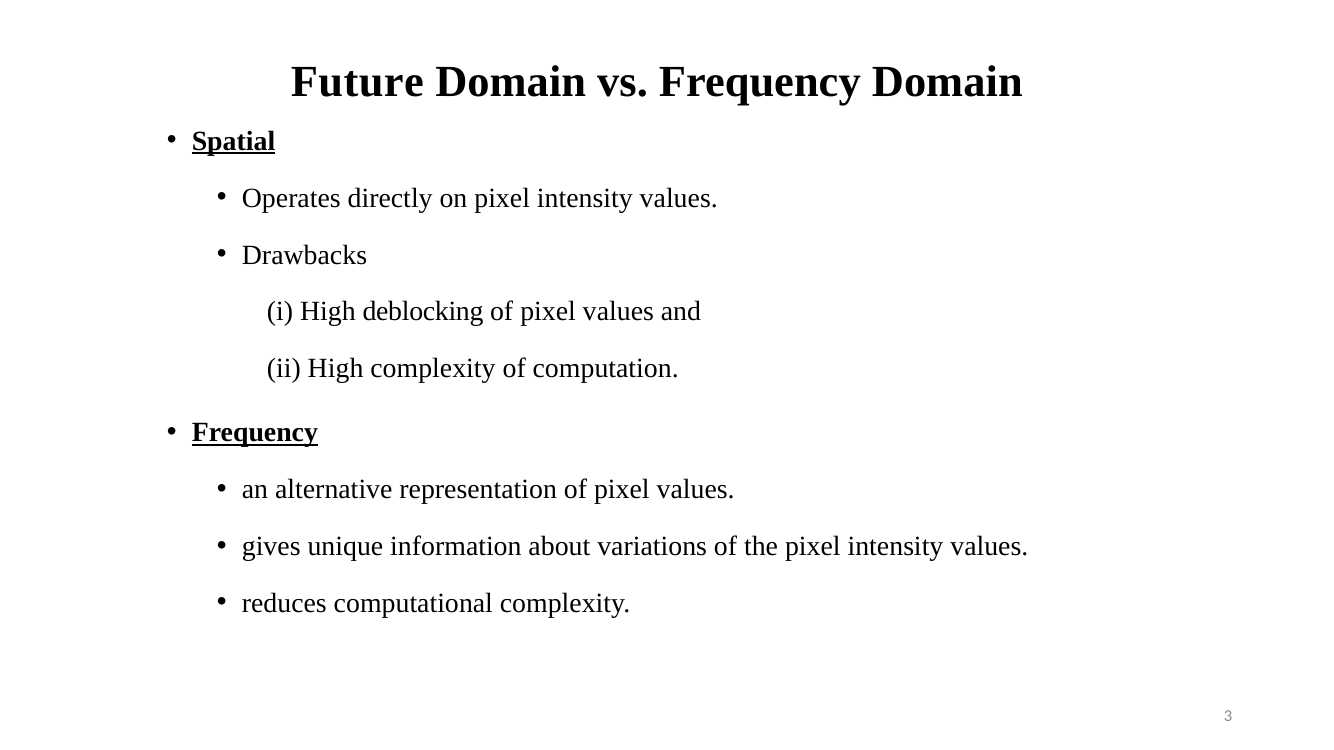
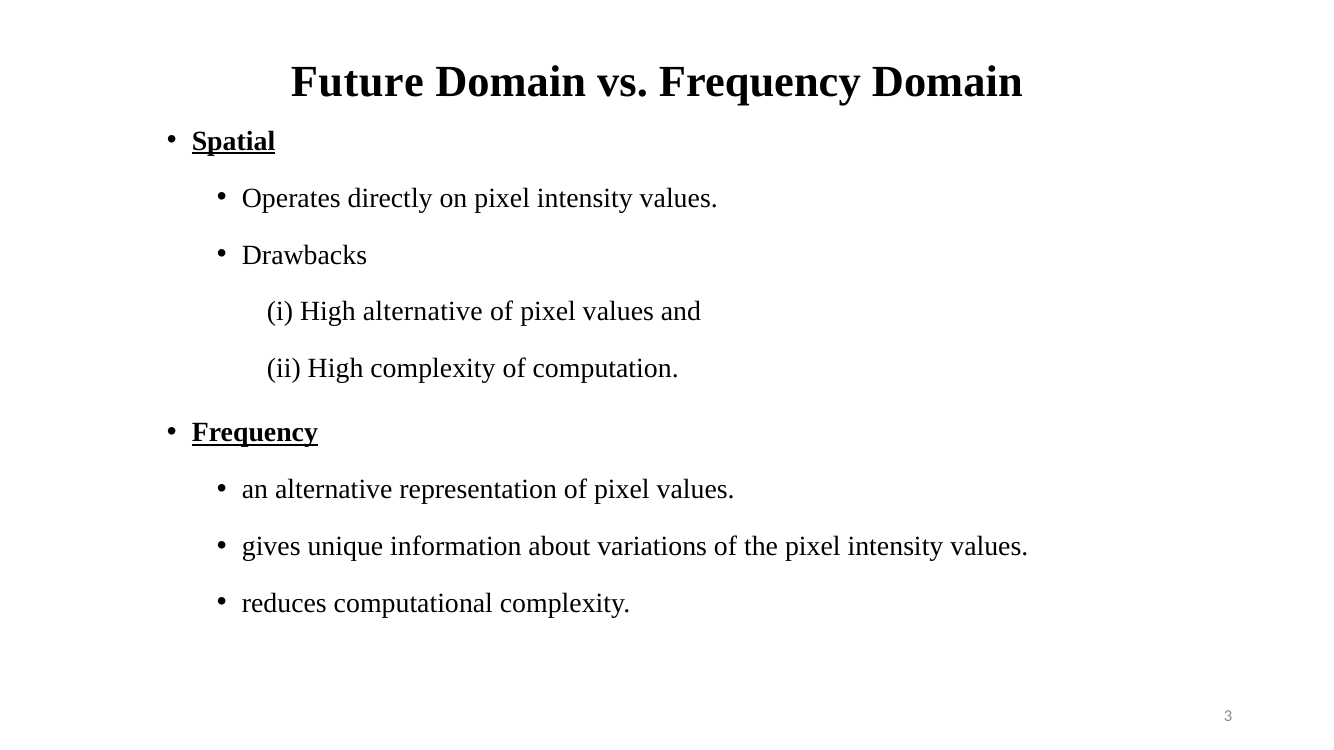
High deblocking: deblocking -> alternative
